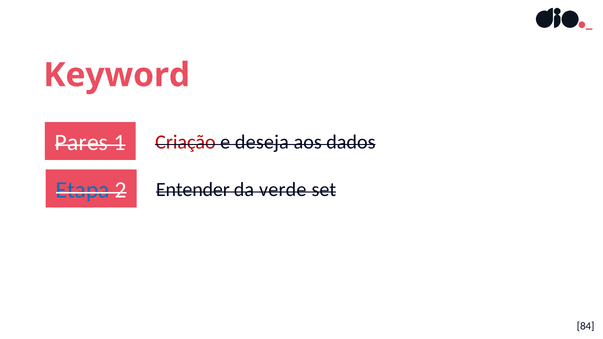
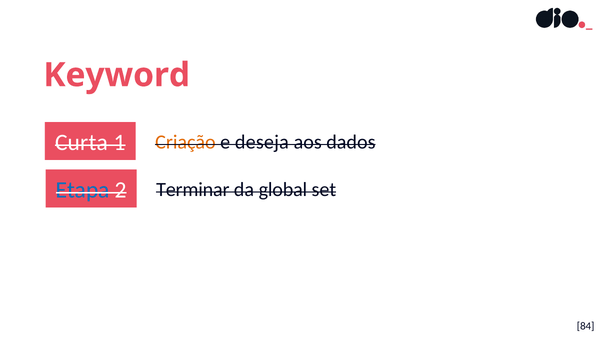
Pares: Pares -> Curta
Criação colour: red -> orange
Entender: Entender -> Terminar
verde: verde -> global
